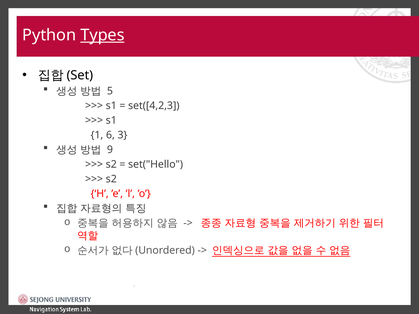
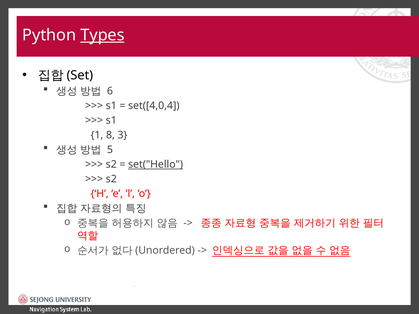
5: 5 -> 6
set([4,2,3: set([4,2,3 -> set([4,0,4
6: 6 -> 8
9: 9 -> 5
set("Hello underline: none -> present
